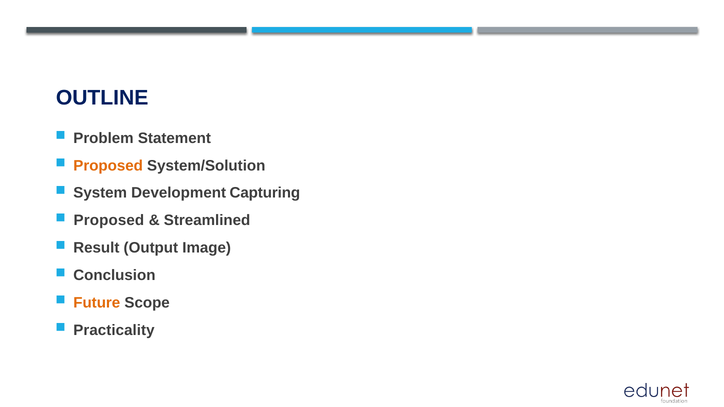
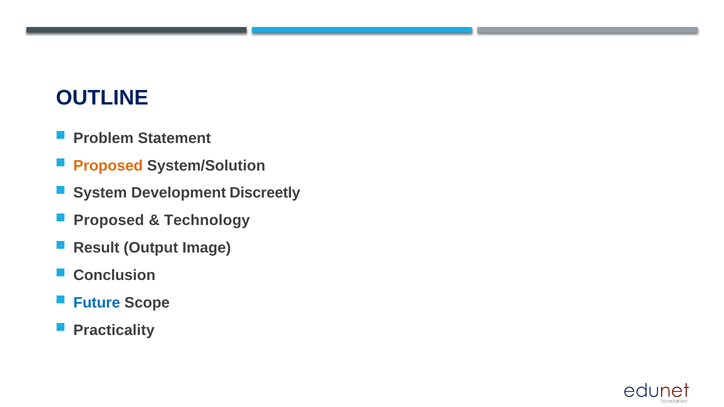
Capturing: Capturing -> Discreetly
Streamlined: Streamlined -> Technology
Future colour: orange -> blue
